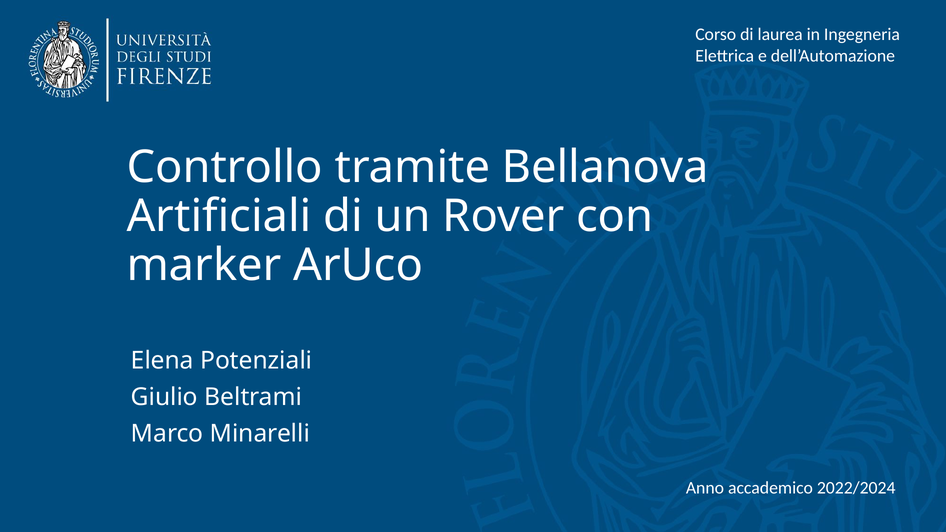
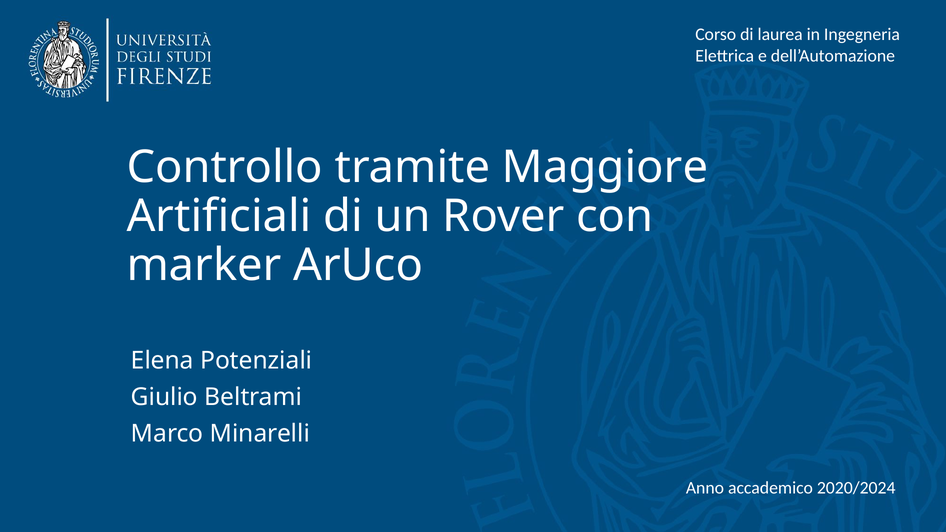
Bellanova: Bellanova -> Maggiore
2022/2024: 2022/2024 -> 2020/2024
